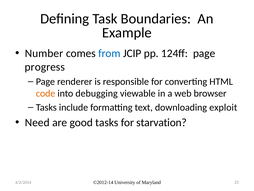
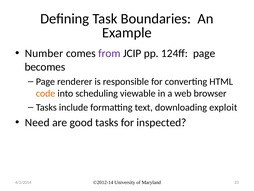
from colour: blue -> purple
progress: progress -> becomes
debugging: debugging -> scheduling
starvation: starvation -> inspected
